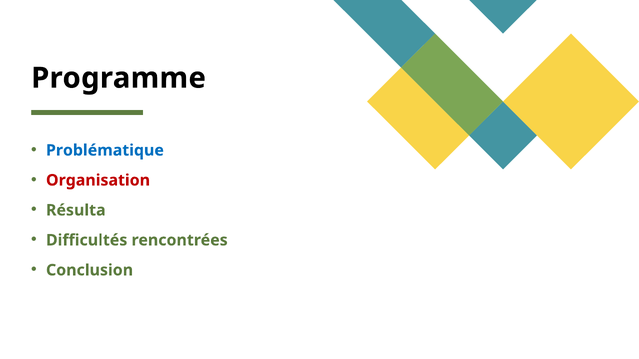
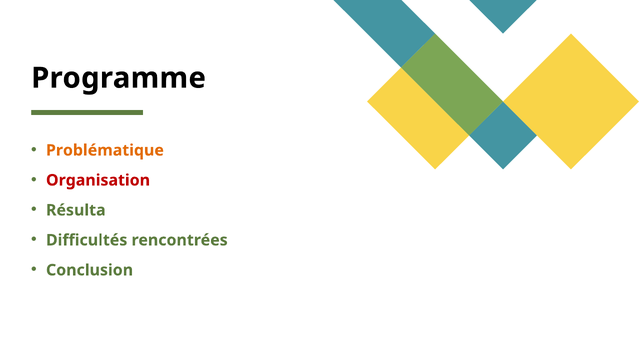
Problématique colour: blue -> orange
